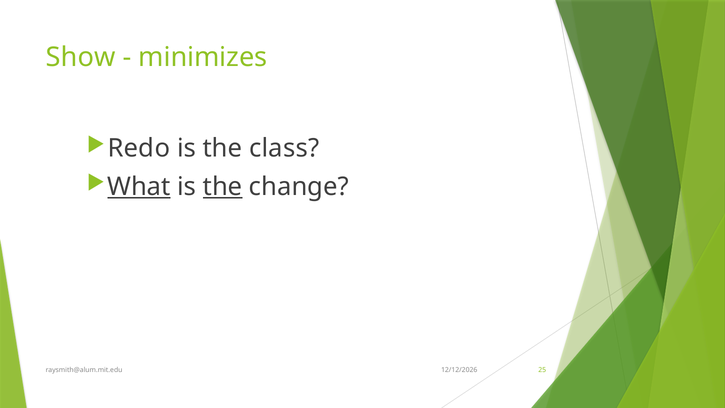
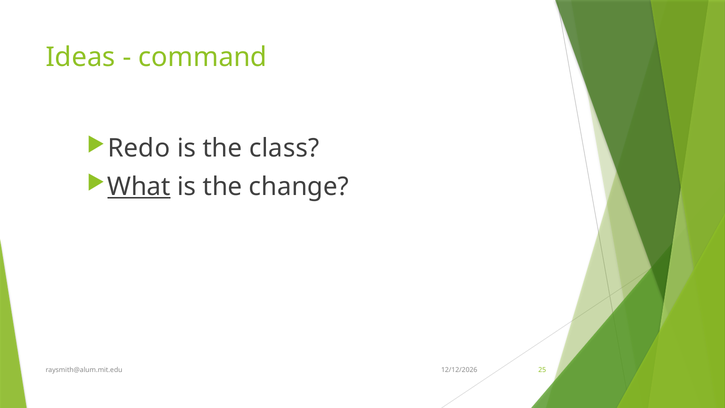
Show: Show -> Ideas
minimizes: minimizes -> command
the at (223, 187) underline: present -> none
